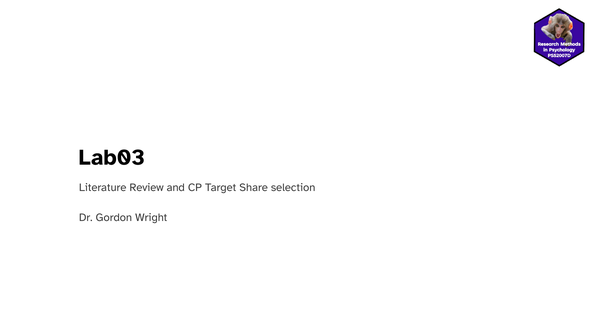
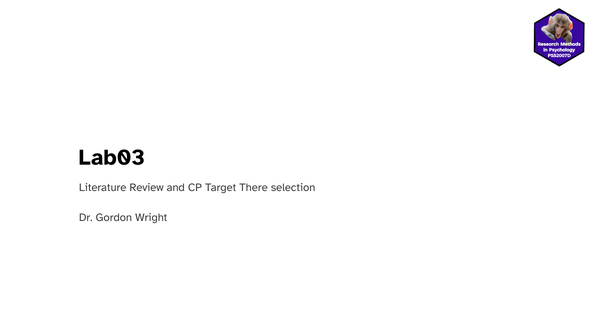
Share: Share -> There
